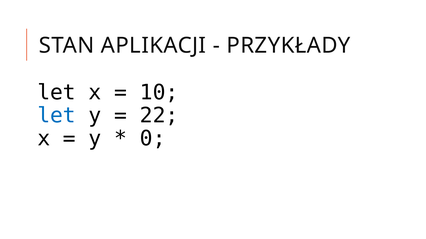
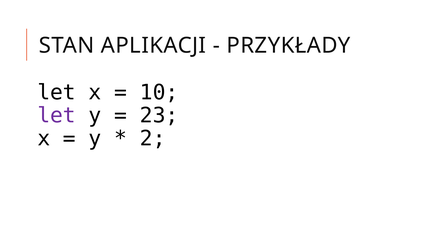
let at (57, 116) colour: blue -> purple
22: 22 -> 23
0: 0 -> 2
